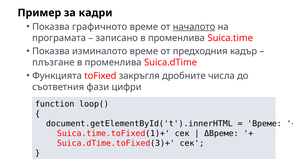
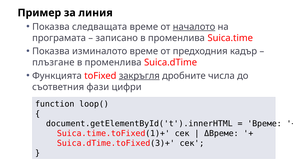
кадри: кадри -> линия
графичното: графичното -> следващата
закръгля underline: none -> present
